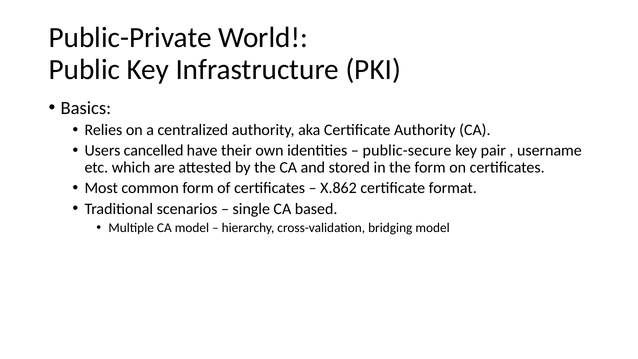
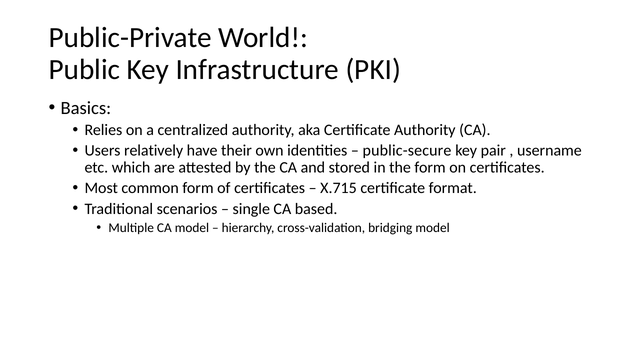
cancelled: cancelled -> relatively
X.862: X.862 -> X.715
